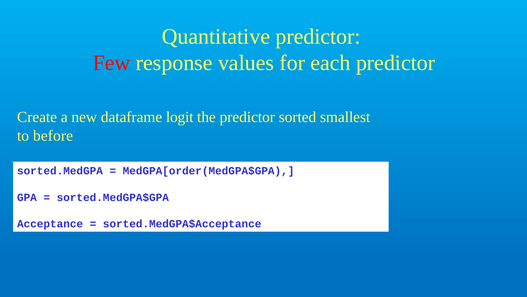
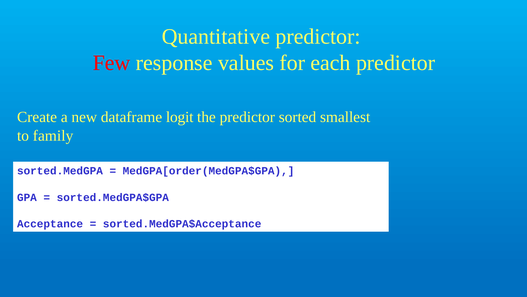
before: before -> family
